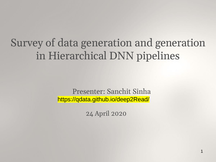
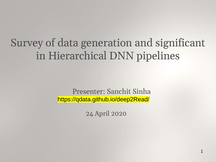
and generation: generation -> significant
